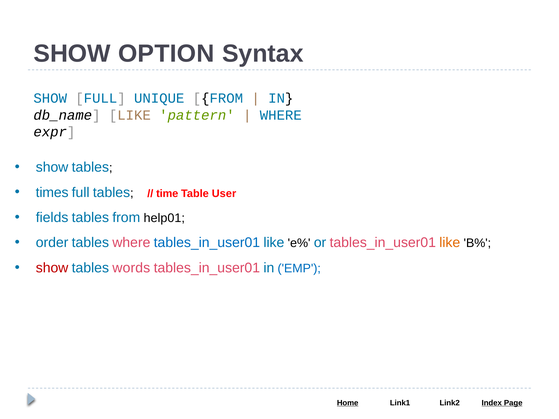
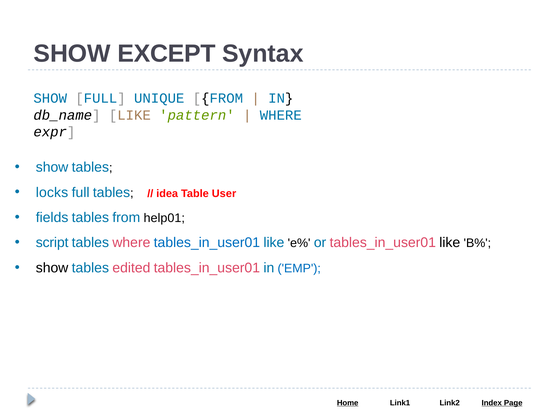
OPTION: OPTION -> EXCEPT
times: times -> locks
time: time -> idea
order: order -> script
like at (450, 243) colour: orange -> black
show at (52, 268) colour: red -> black
words: words -> edited
